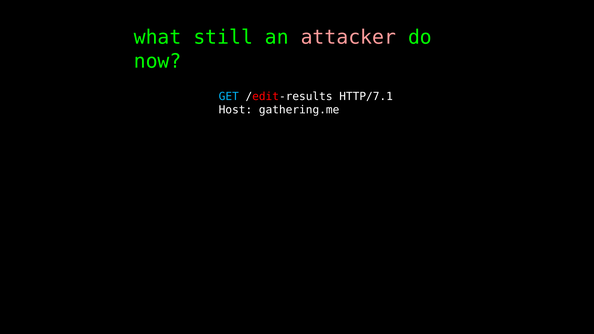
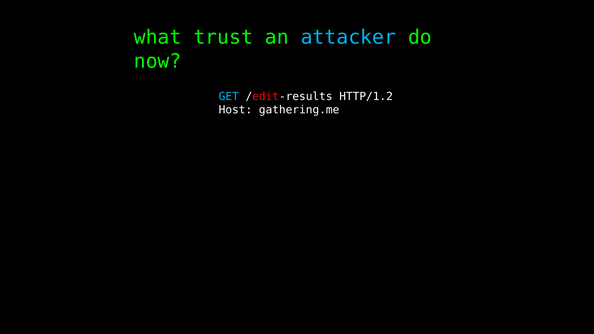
still: still -> trust
attacker colour: pink -> light blue
HTTP/7.1: HTTP/7.1 -> HTTP/1.2
